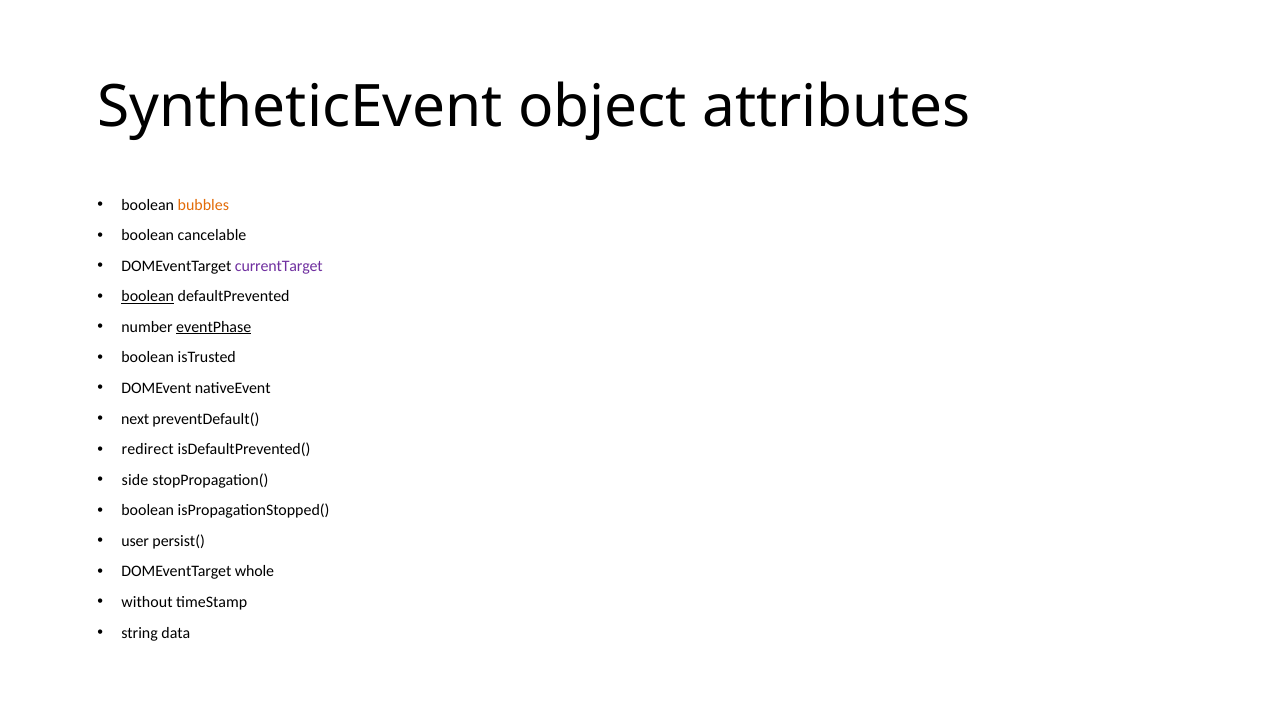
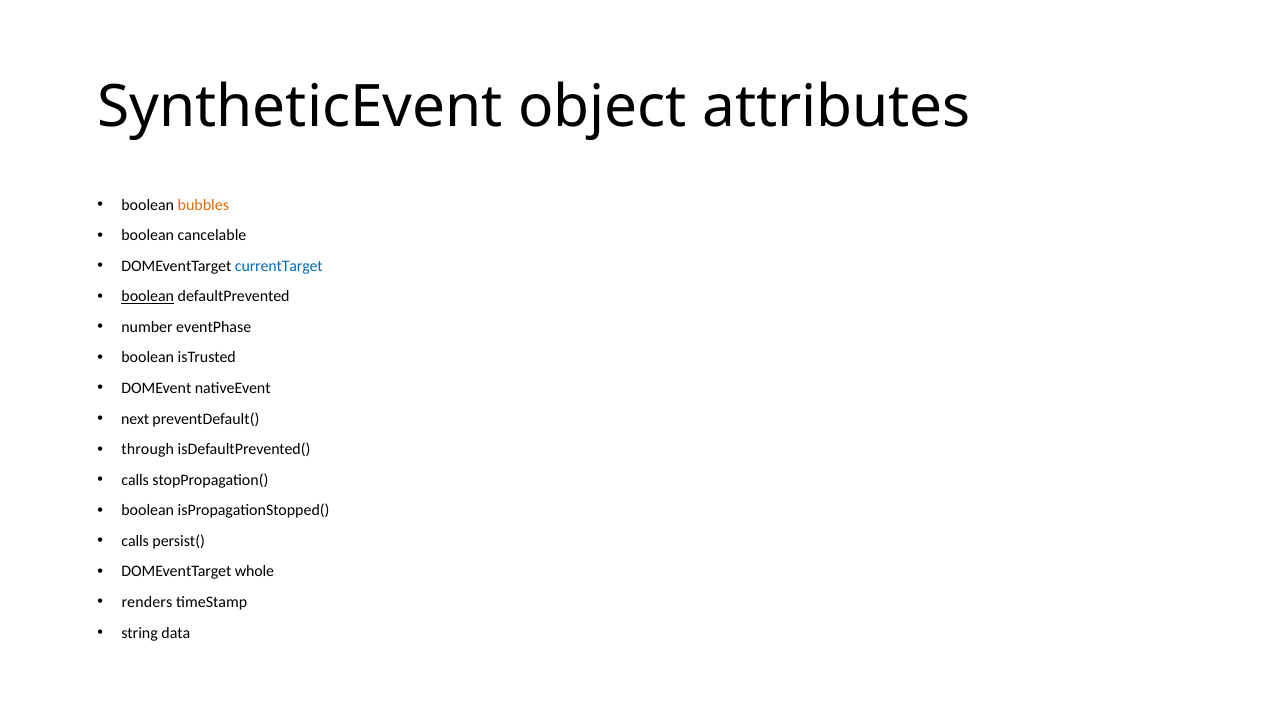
currentTarget colour: purple -> blue
eventPhase underline: present -> none
redirect: redirect -> through
side at (135, 480): side -> calls
user at (135, 541): user -> calls
without: without -> renders
